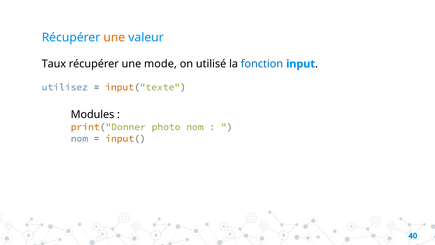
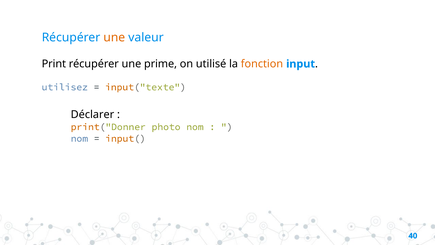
Taux: Taux -> Print
mode: mode -> prime
fonction colour: blue -> orange
Modules: Modules -> Déclarer
